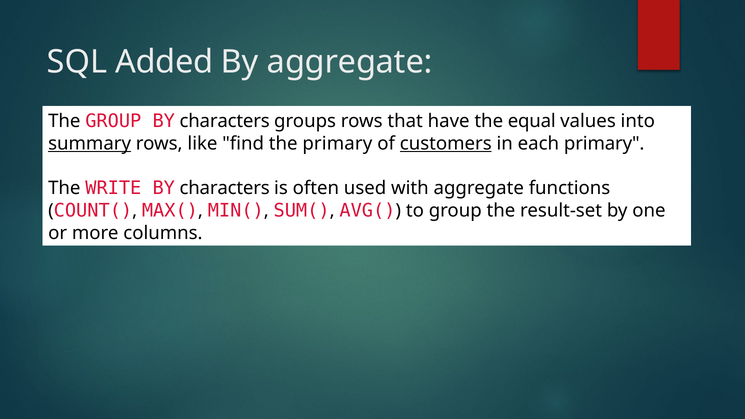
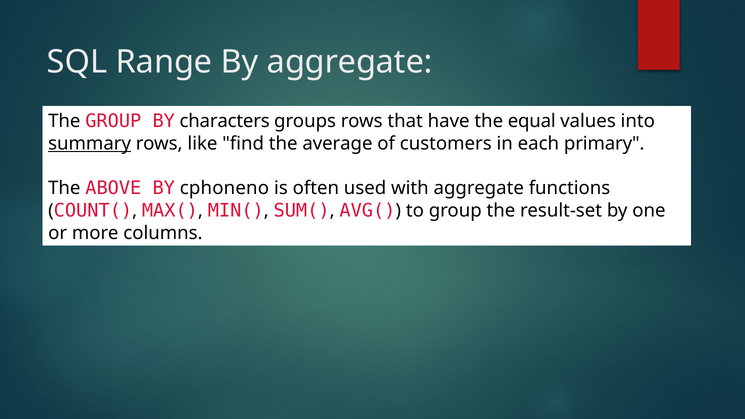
Added: Added -> Range
the primary: primary -> average
customers underline: present -> none
WRITE: WRITE -> ABOVE
characters at (225, 188): characters -> cphoneno
